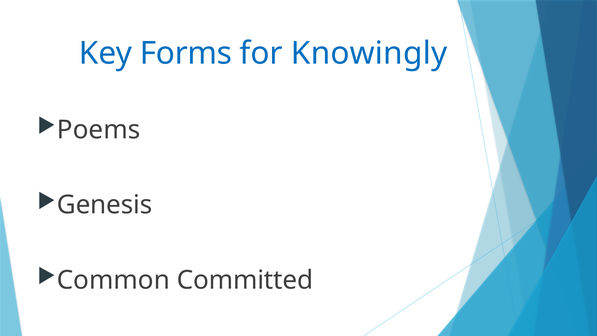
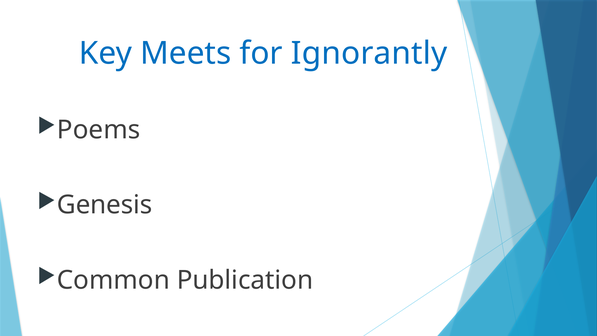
Forms: Forms -> Meets
Knowingly: Knowingly -> Ignorantly
Committed: Committed -> Publication
